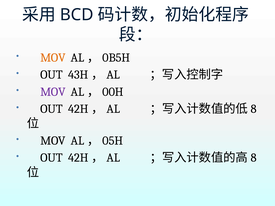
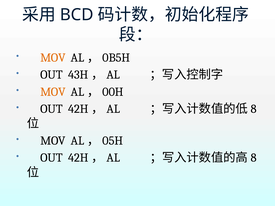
MOV at (53, 92) colour: purple -> orange
